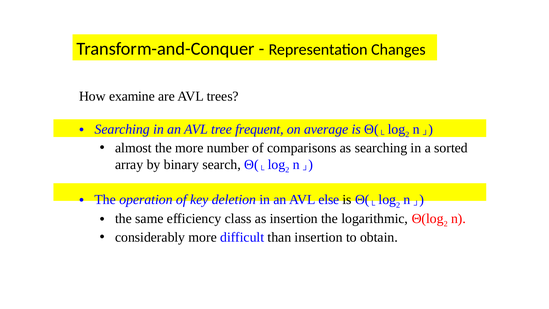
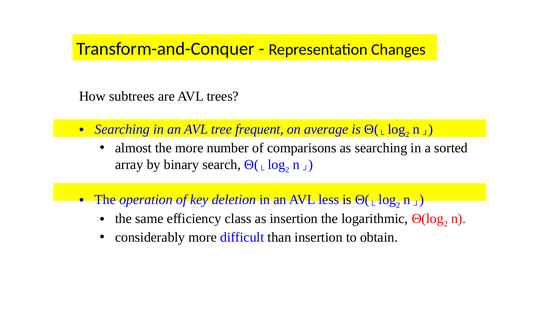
examine: examine -> subtrees
else: else -> less
